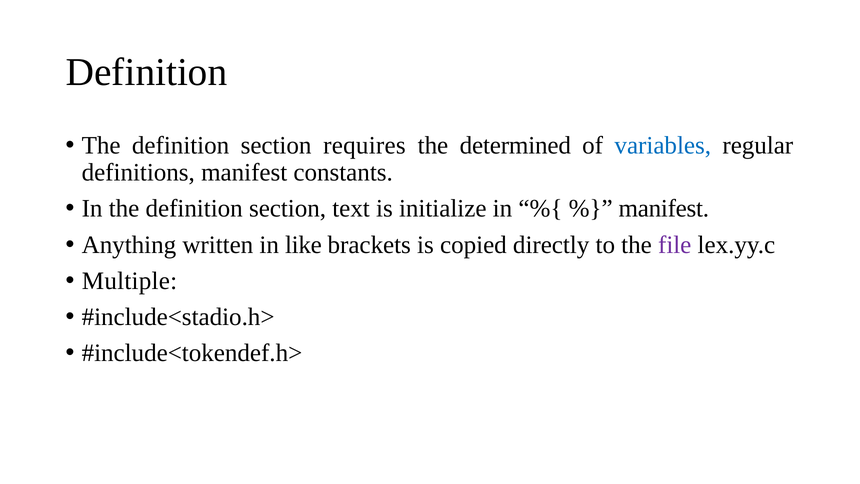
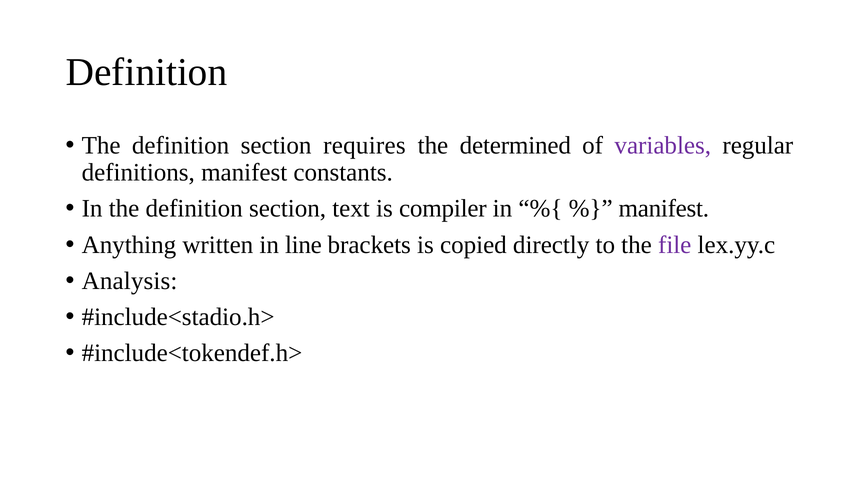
variables colour: blue -> purple
initialize: initialize -> compiler
like: like -> line
Multiple: Multiple -> Analysis
